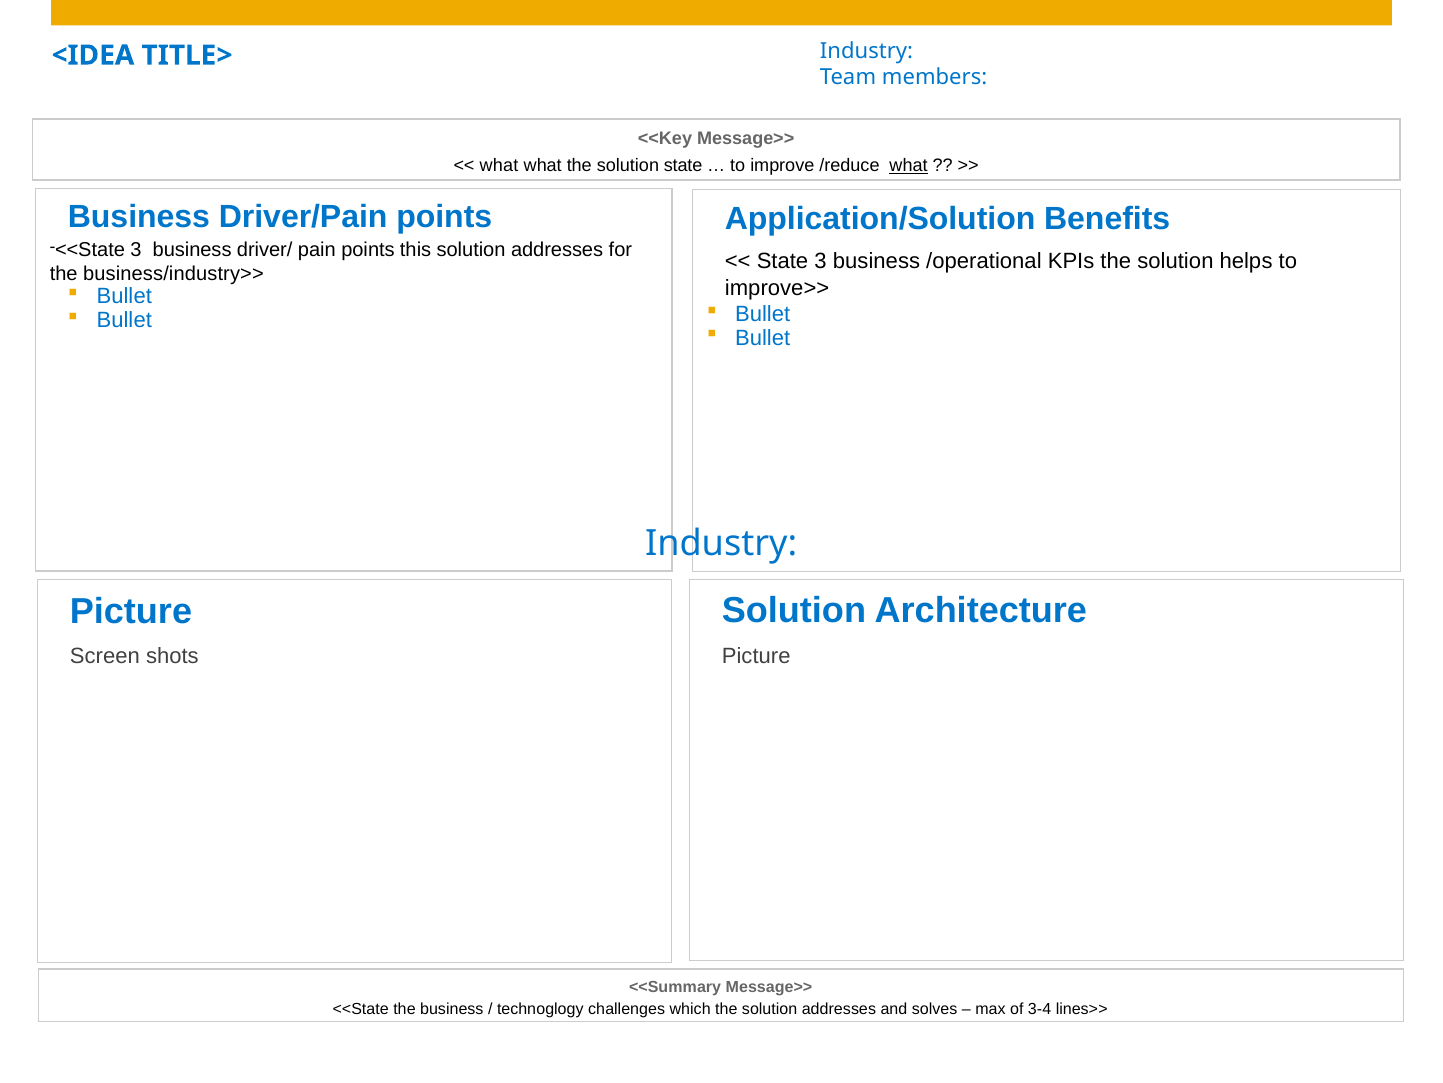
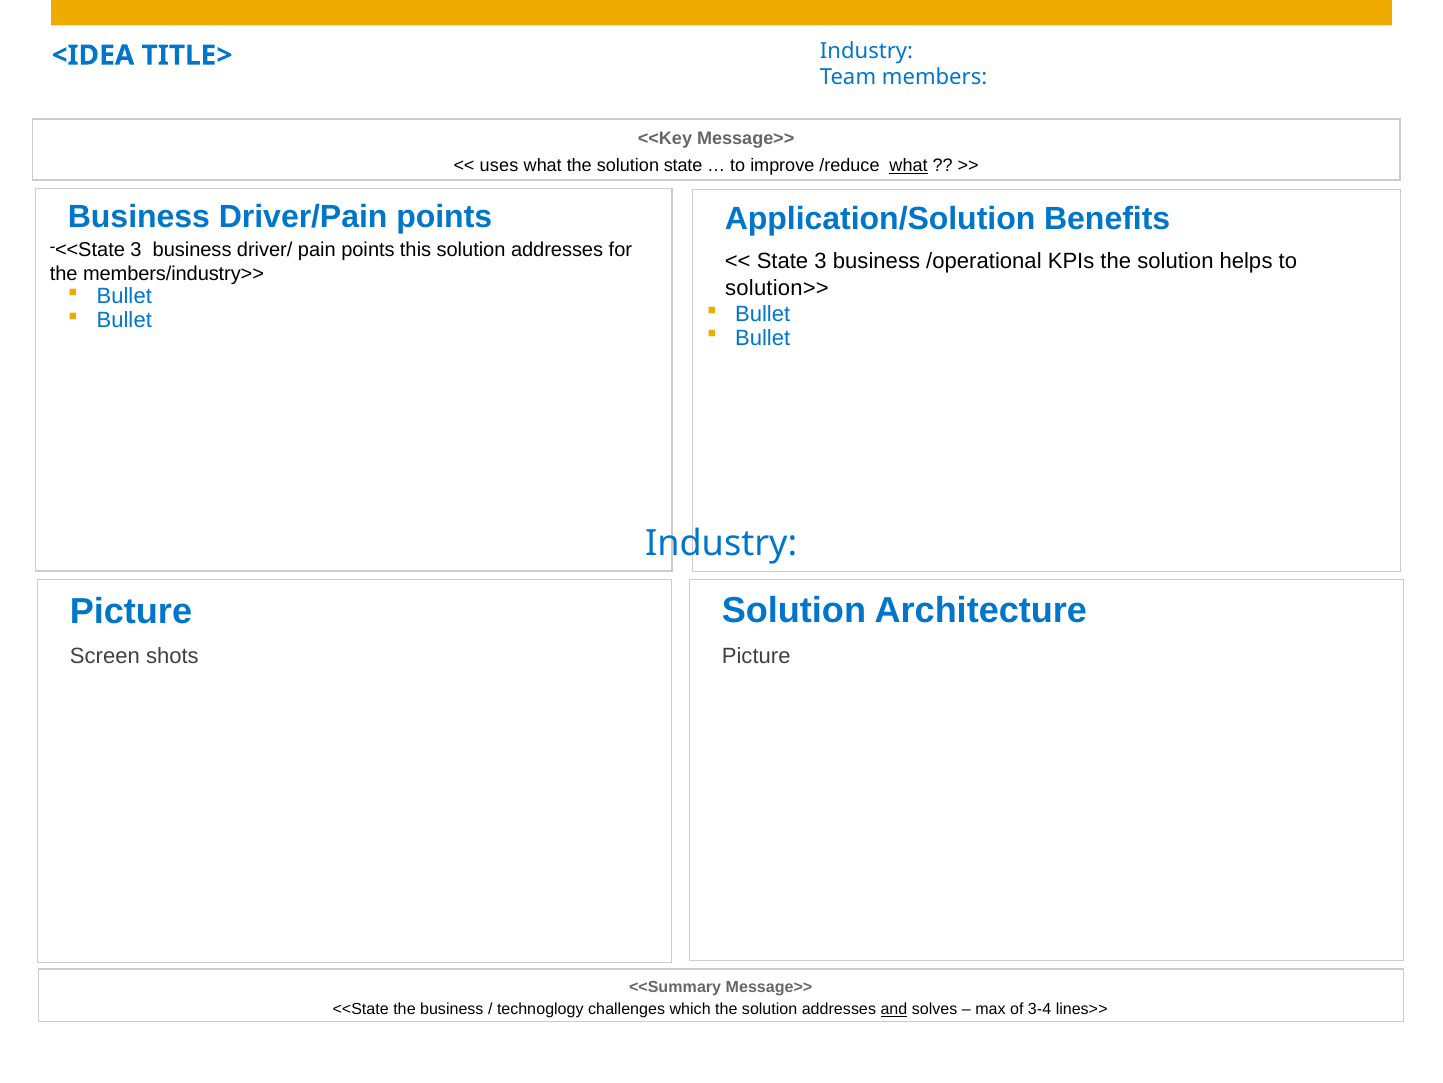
what at (499, 165): what -> uses
business/industry>>: business/industry>> -> members/industry>>
improve>>: improve>> -> solution>>
and underline: none -> present
